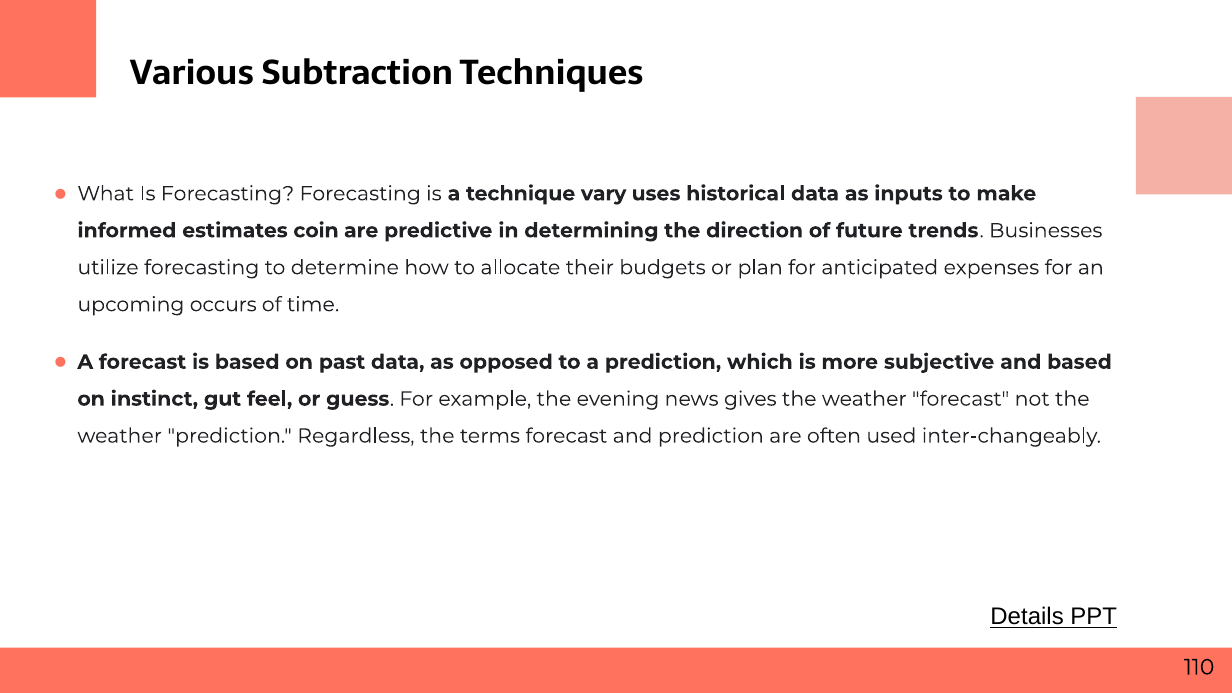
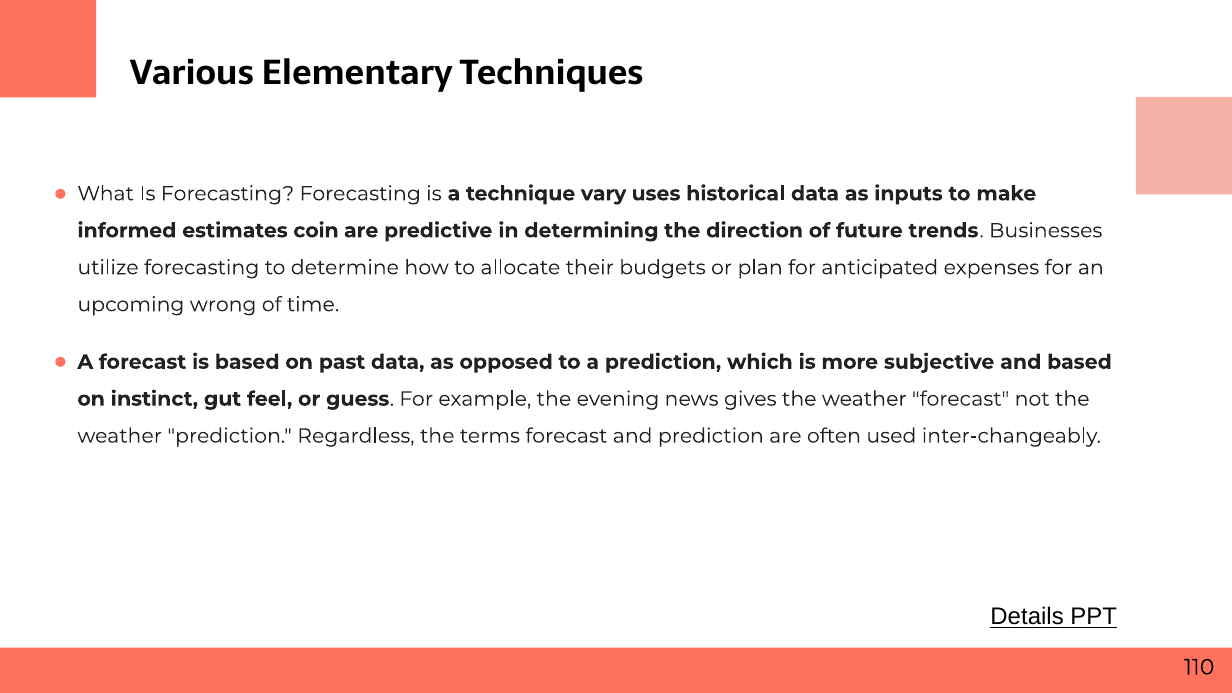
Subtraction: Subtraction -> Elementary
occurs: occurs -> wrong
